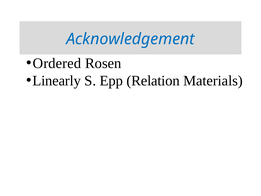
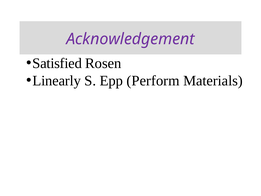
Acknowledgement colour: blue -> purple
Ordered: Ordered -> Satisfied
Relation: Relation -> Perform
